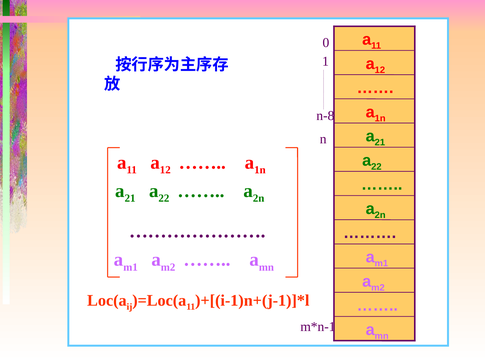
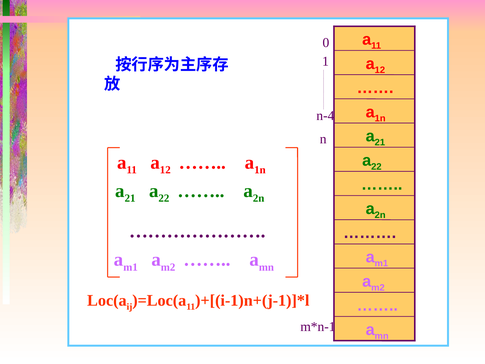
n-8: n-8 -> n-4
